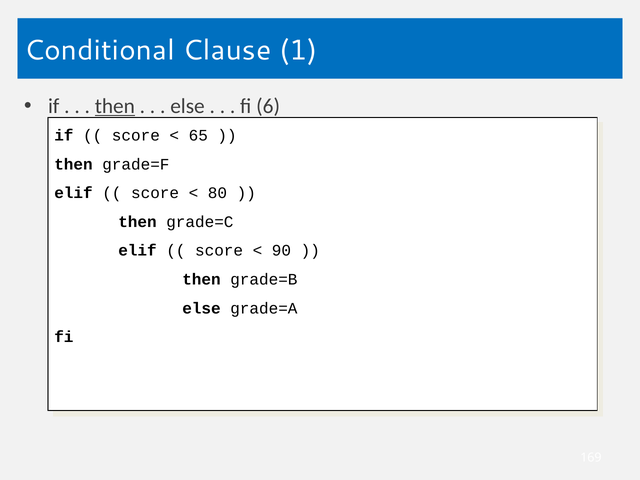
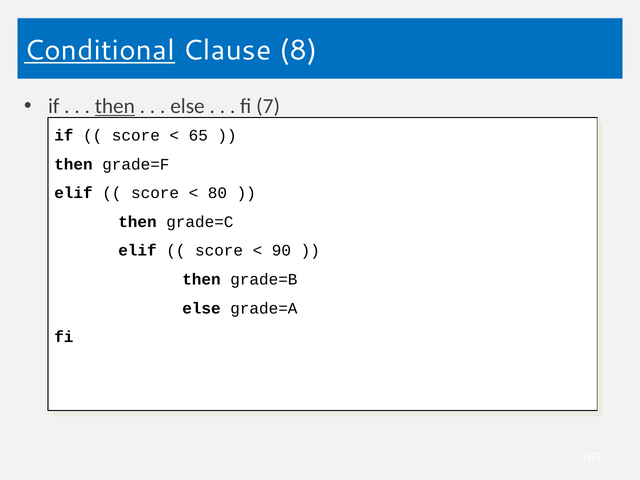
Conditional underline: none -> present
1: 1 -> 8
6: 6 -> 7
